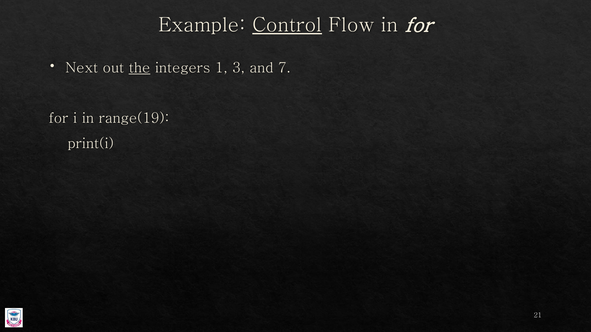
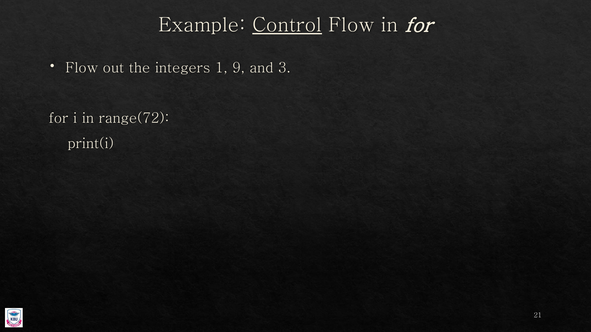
Next at (82, 68): Next -> Flow
the underline: present -> none
3: 3 -> 9
7: 7 -> 3
range(19: range(19 -> range(72
